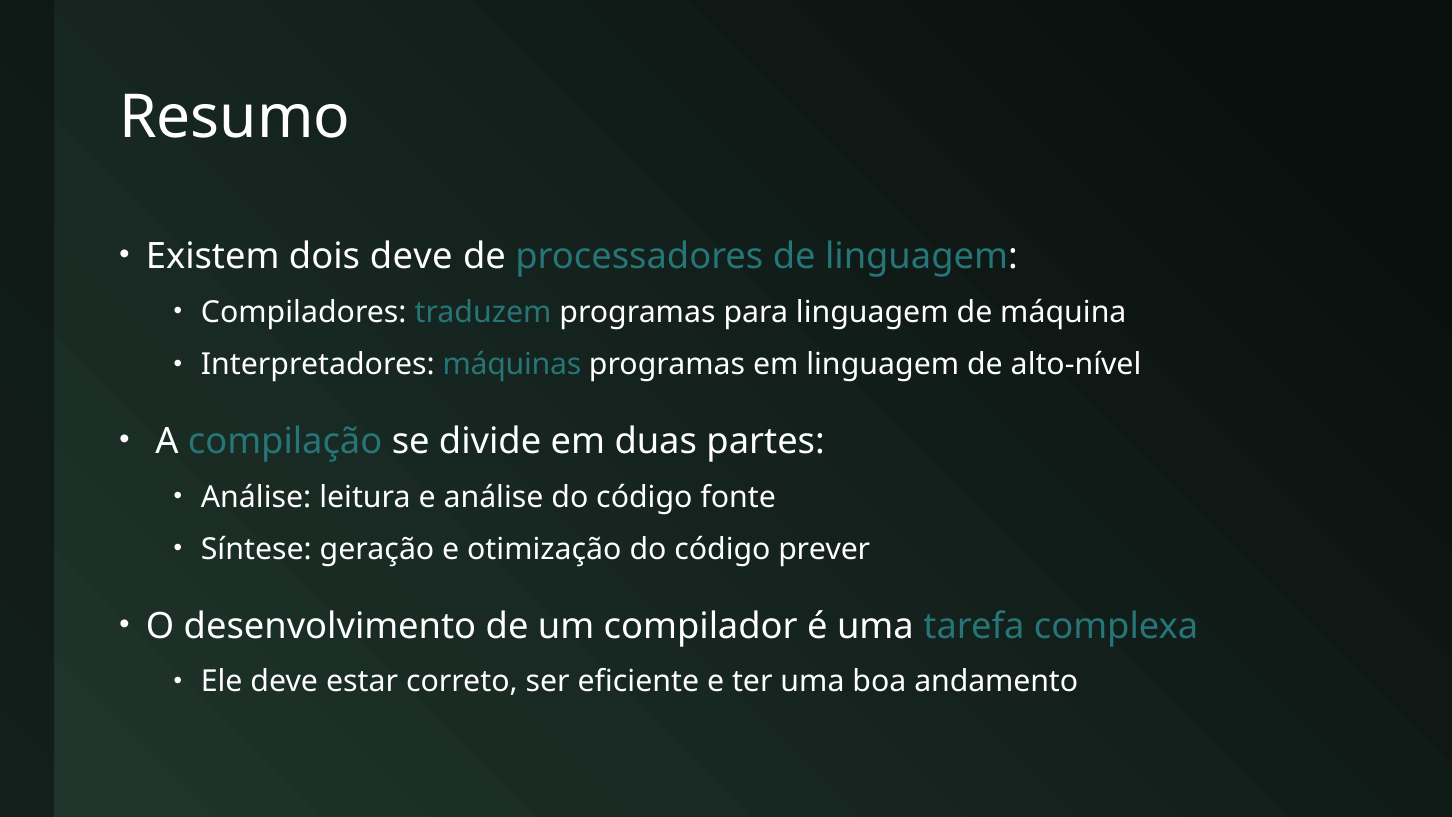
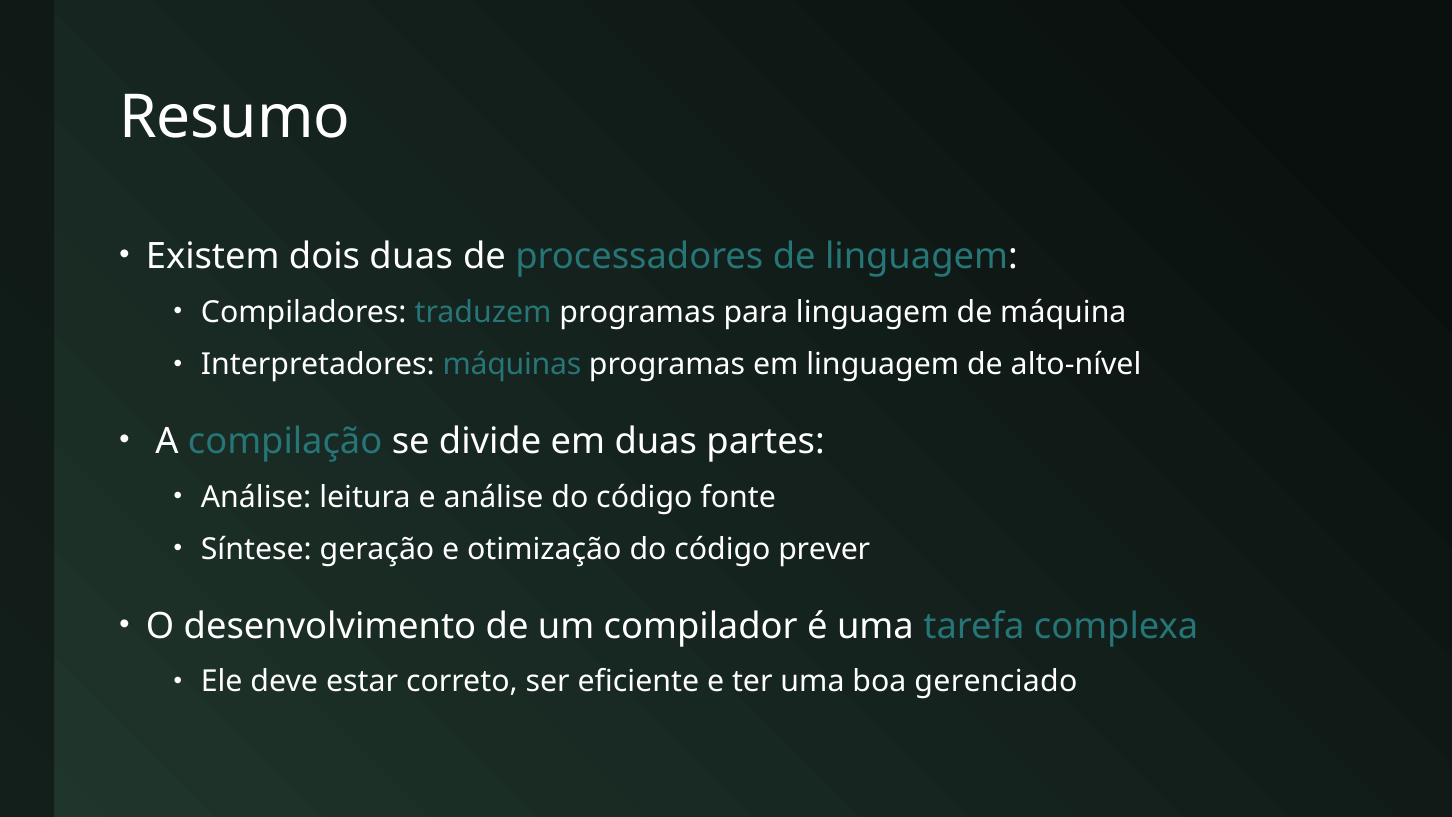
dois deve: deve -> duas
andamento: andamento -> gerenciado
